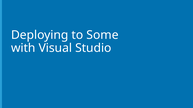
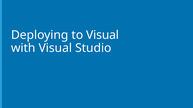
to Some: Some -> Visual
